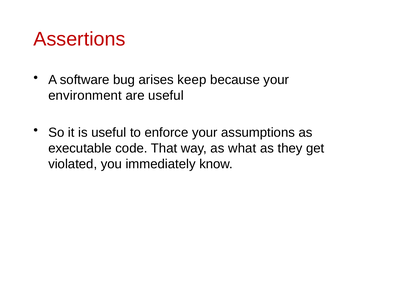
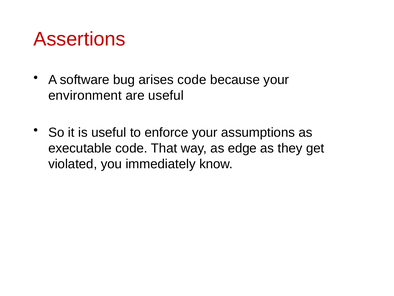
arises keep: keep -> code
what: what -> edge
